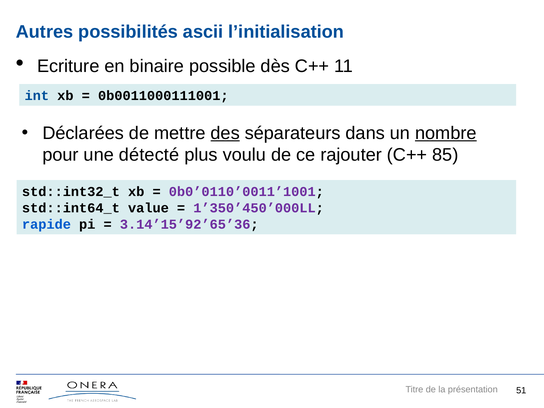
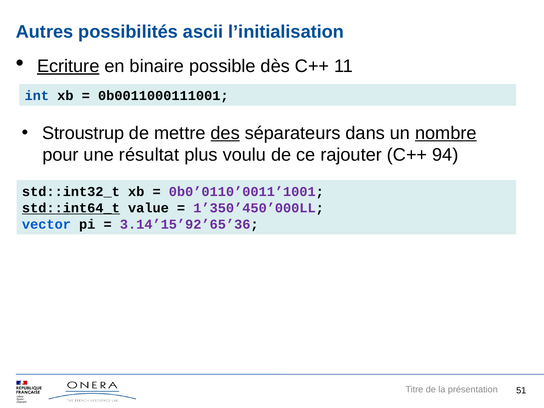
Ecriture underline: none -> present
Déclarées: Déclarées -> Stroustrup
détecté: détecté -> résultat
85: 85 -> 94
std::int64_t underline: none -> present
rapide: rapide -> vector
